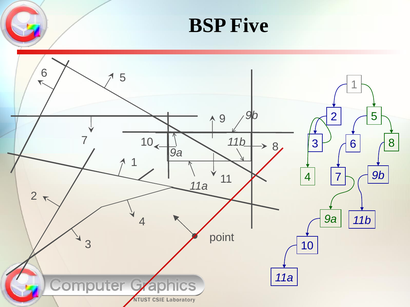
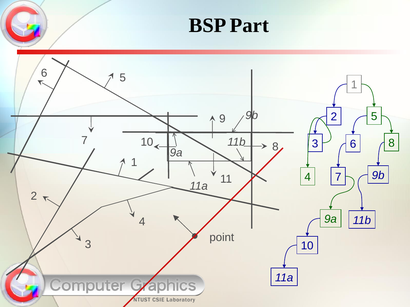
Five: Five -> Part
